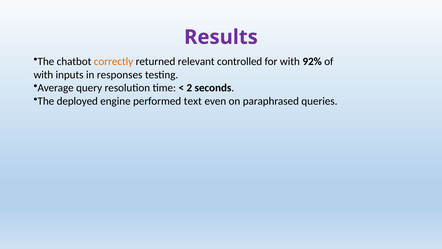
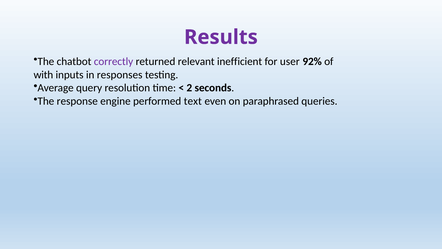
correctly colour: orange -> purple
controlled: controlled -> inefficient
for with: with -> user
deployed: deployed -> response
